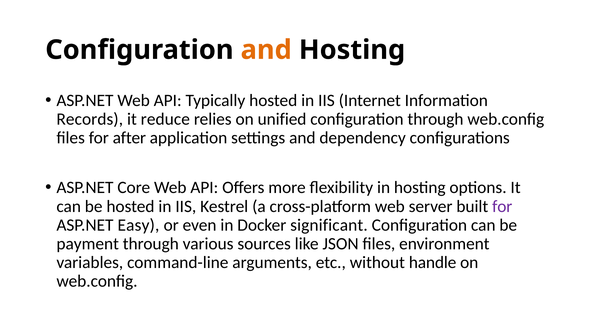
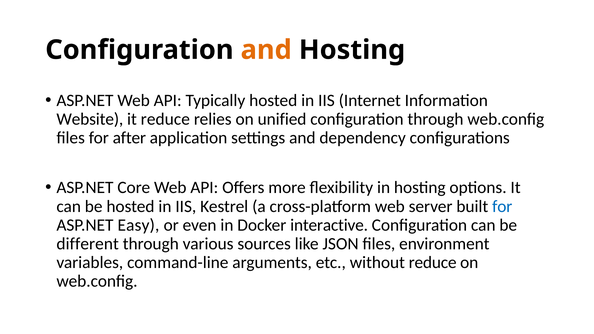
Records: Records -> Website
for at (502, 206) colour: purple -> blue
significant: significant -> interactive
payment: payment -> different
without handle: handle -> reduce
